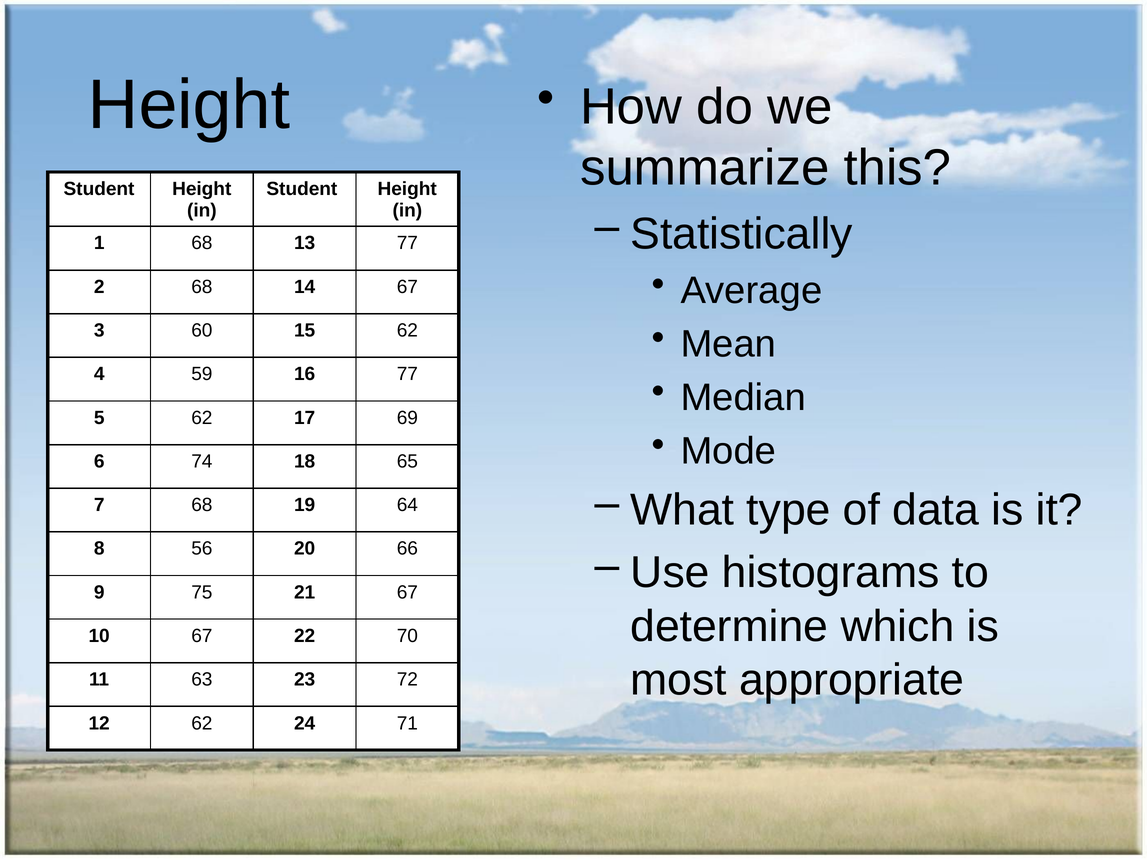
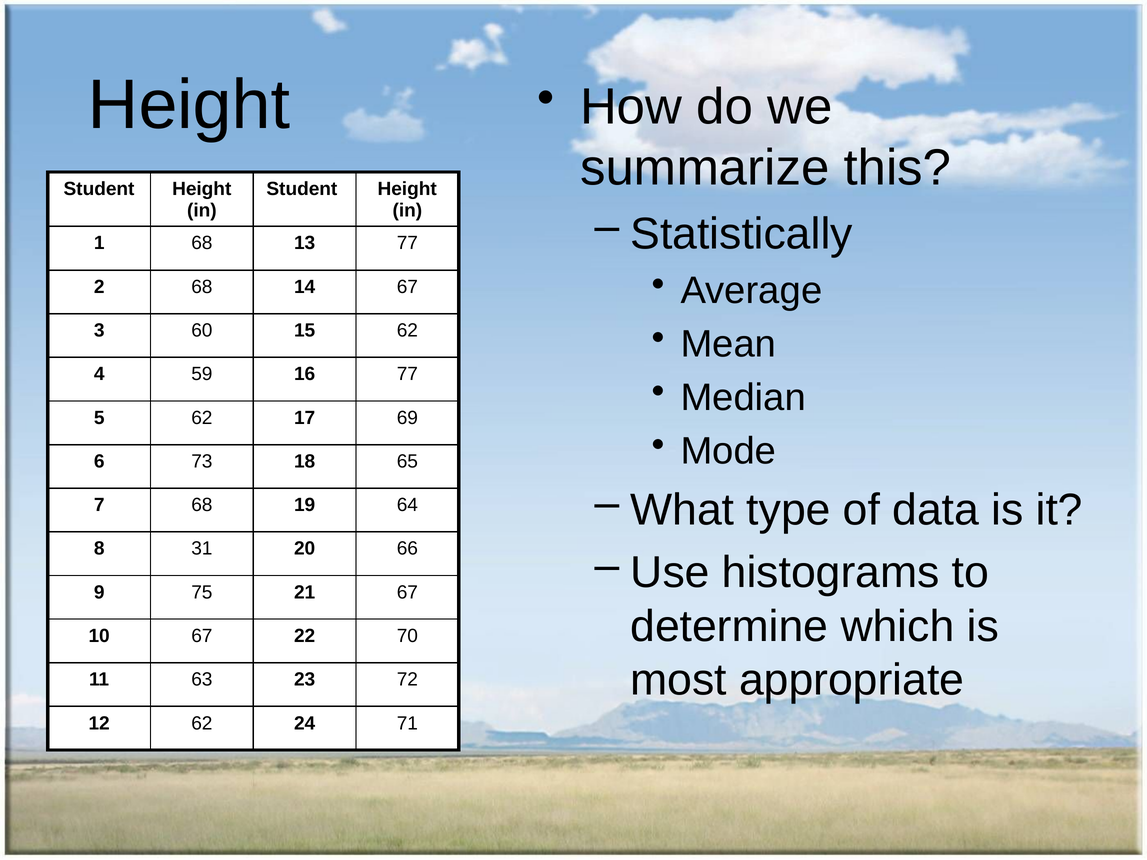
74: 74 -> 73
56: 56 -> 31
